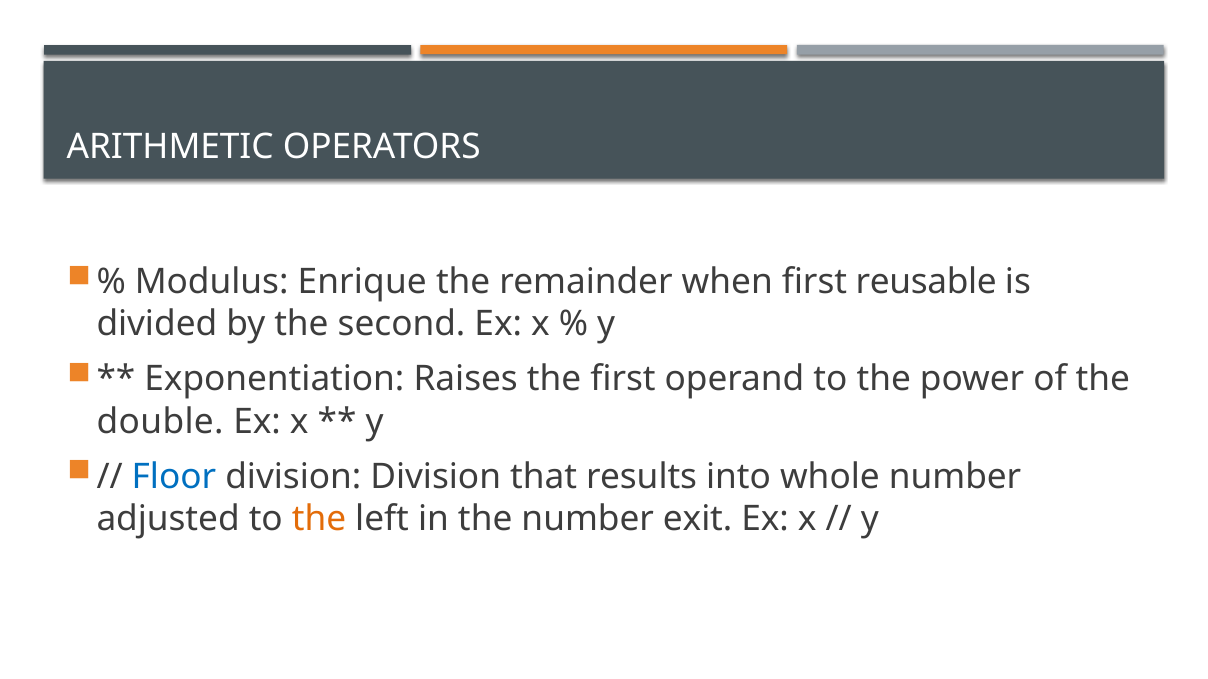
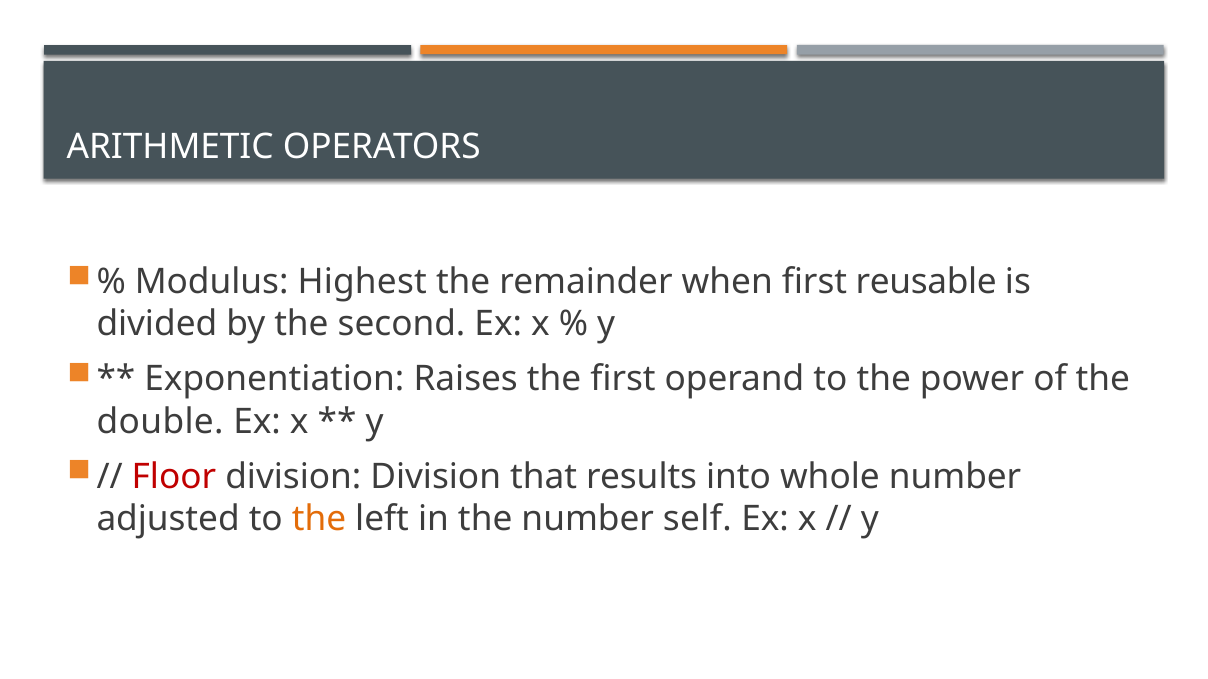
Enrique: Enrique -> Highest
Floor colour: blue -> red
exit: exit -> self
